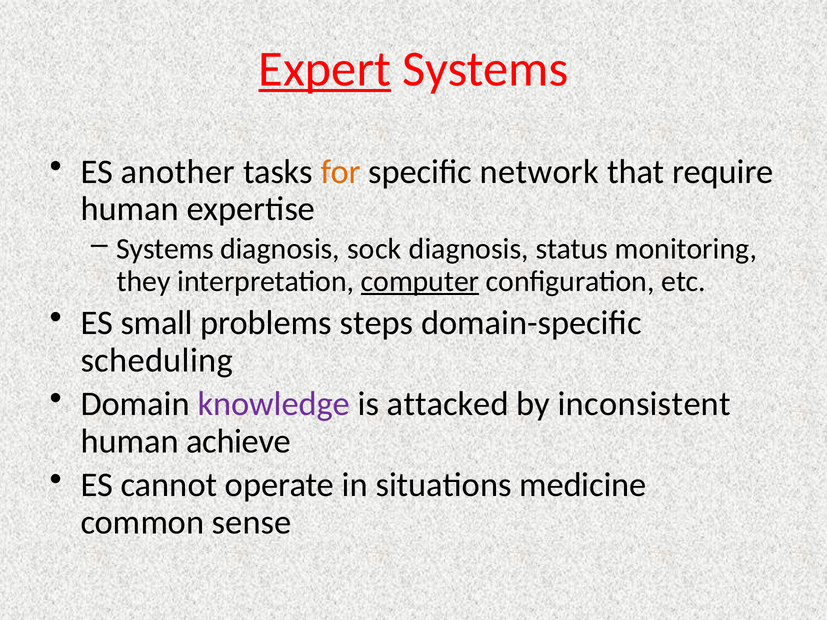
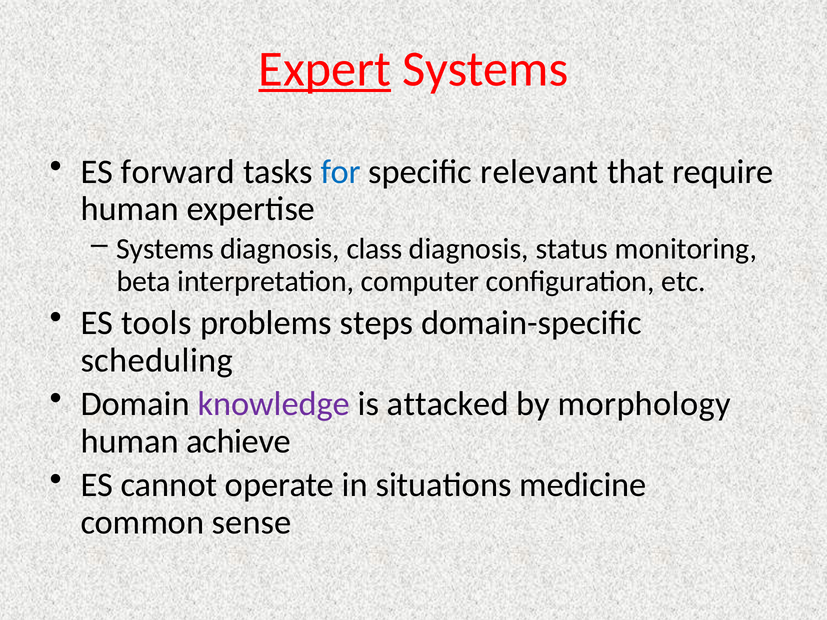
another: another -> forward
for colour: orange -> blue
network: network -> relevant
sock: sock -> class
they: they -> beta
computer underline: present -> none
small: small -> tools
inconsistent: inconsistent -> morphology
